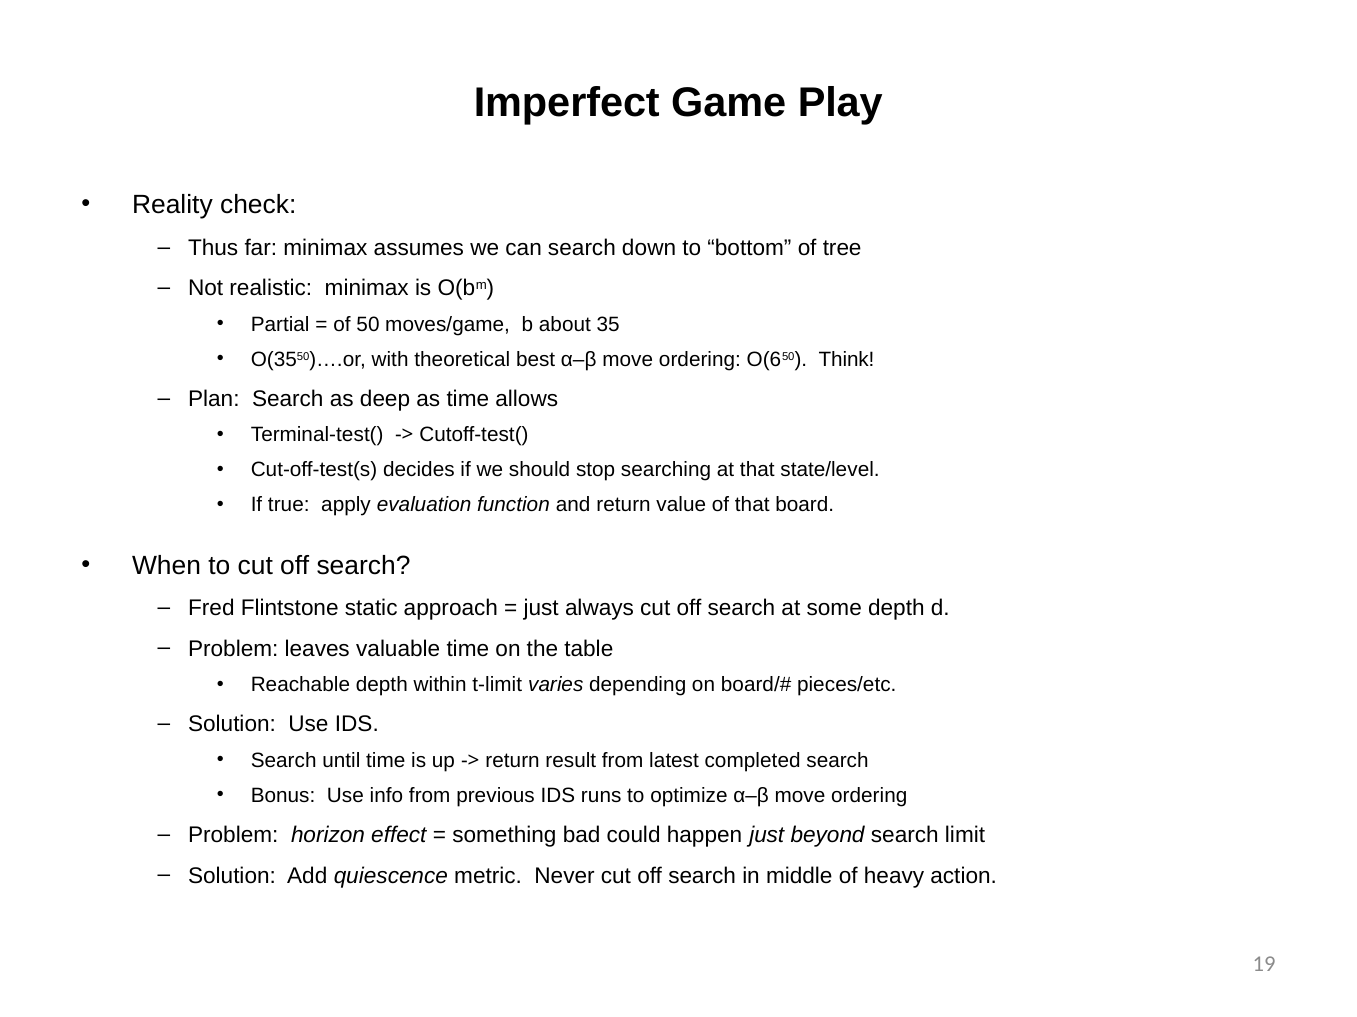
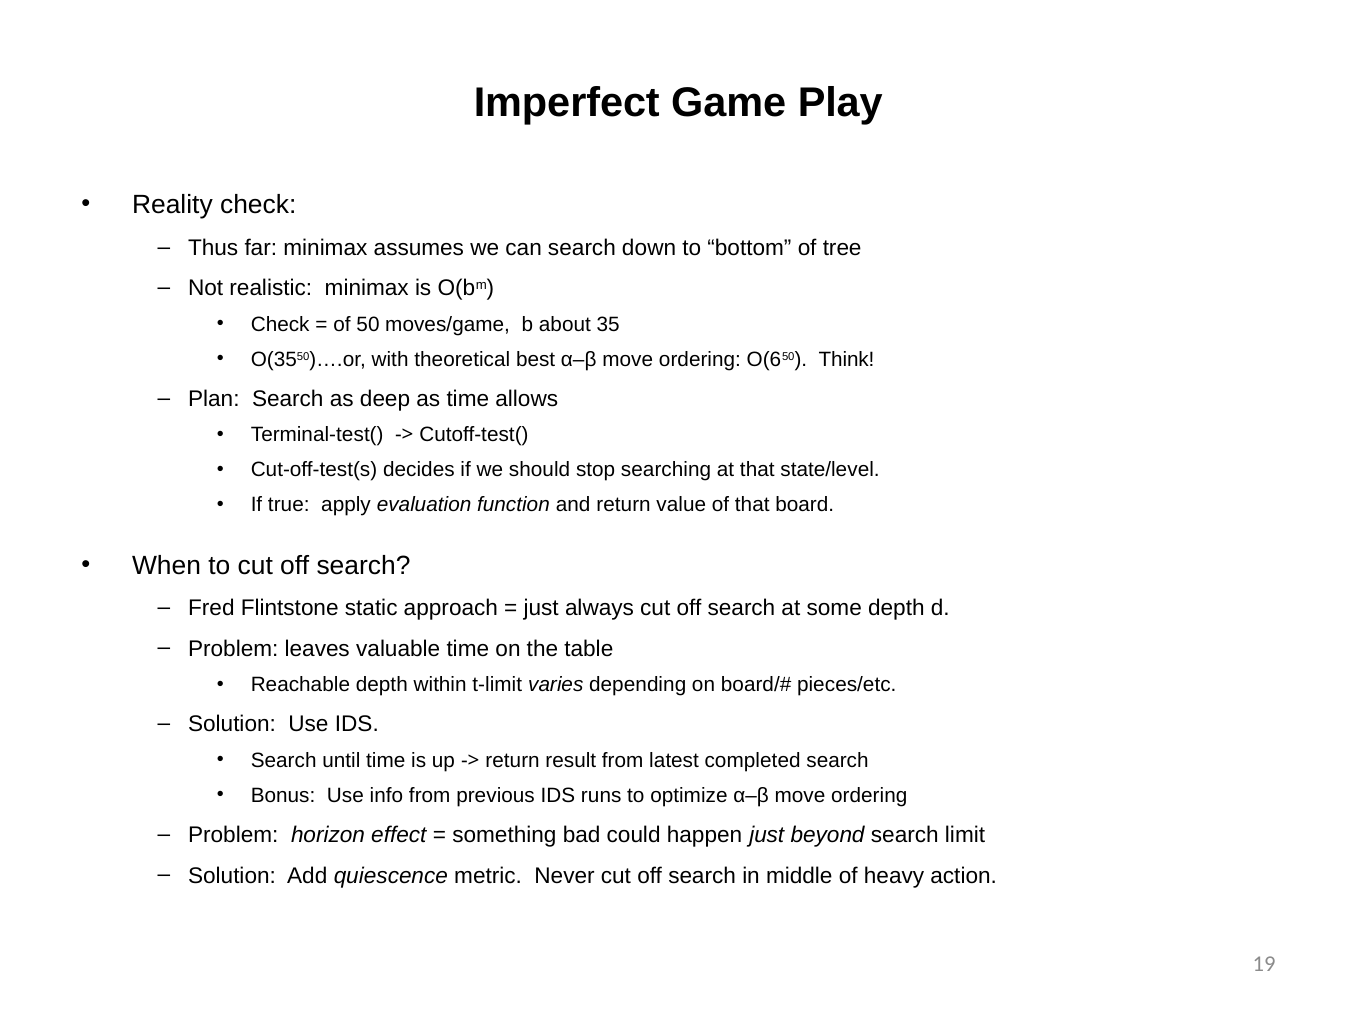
Partial at (280, 325): Partial -> Check
